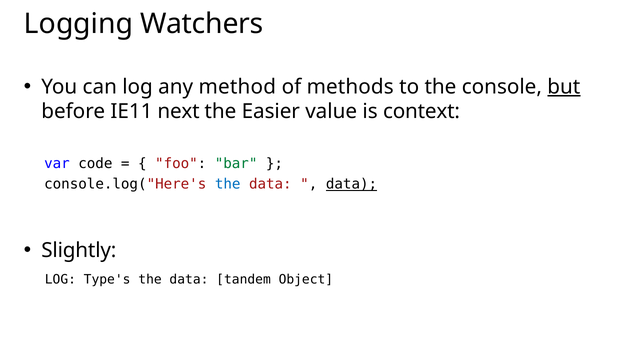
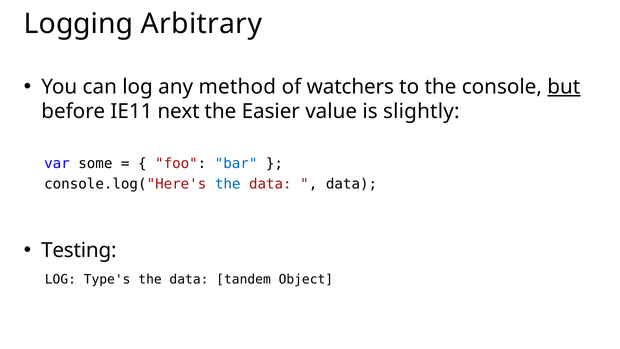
Watchers: Watchers -> Arbitrary
methods: methods -> watchers
context: context -> slightly
code: code -> some
bar colour: green -> blue
data at (352, 184) underline: present -> none
Slightly: Slightly -> Testing
